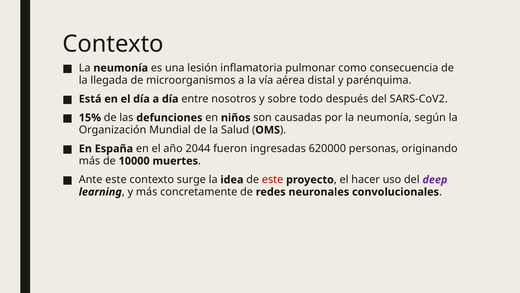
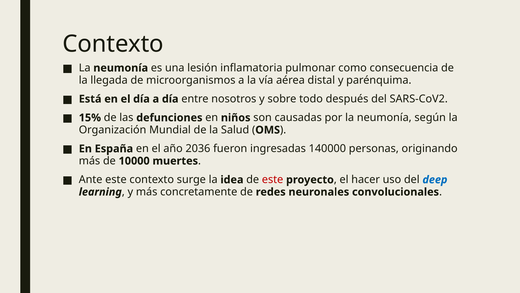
2044: 2044 -> 2036
620000: 620000 -> 140000
deep colour: purple -> blue
